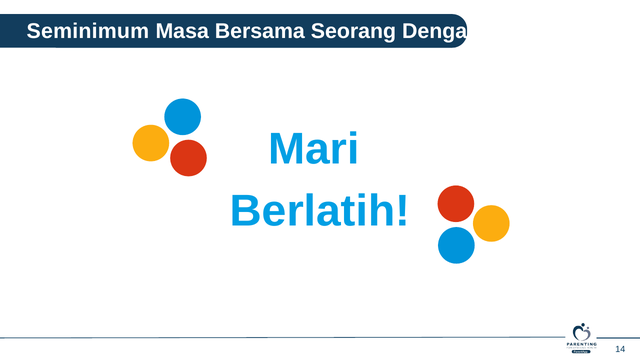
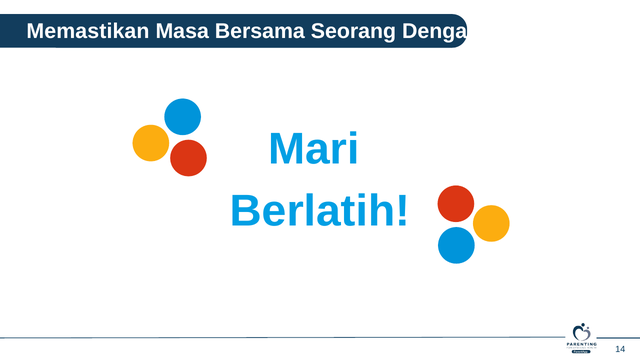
Seminimum: Seminimum -> Memastikan
